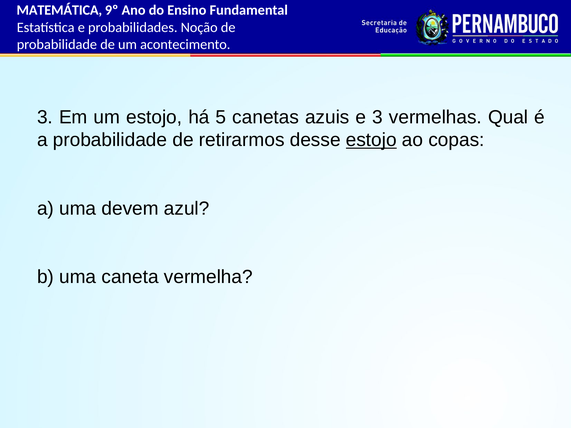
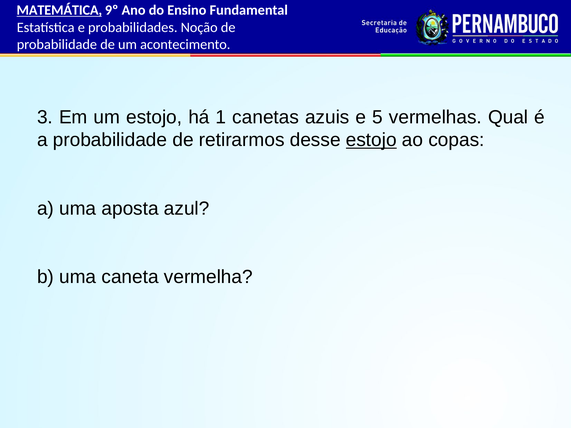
MATEMÁTICA underline: none -> present
5: 5 -> 1
e 3: 3 -> 5
devem: devem -> aposta
